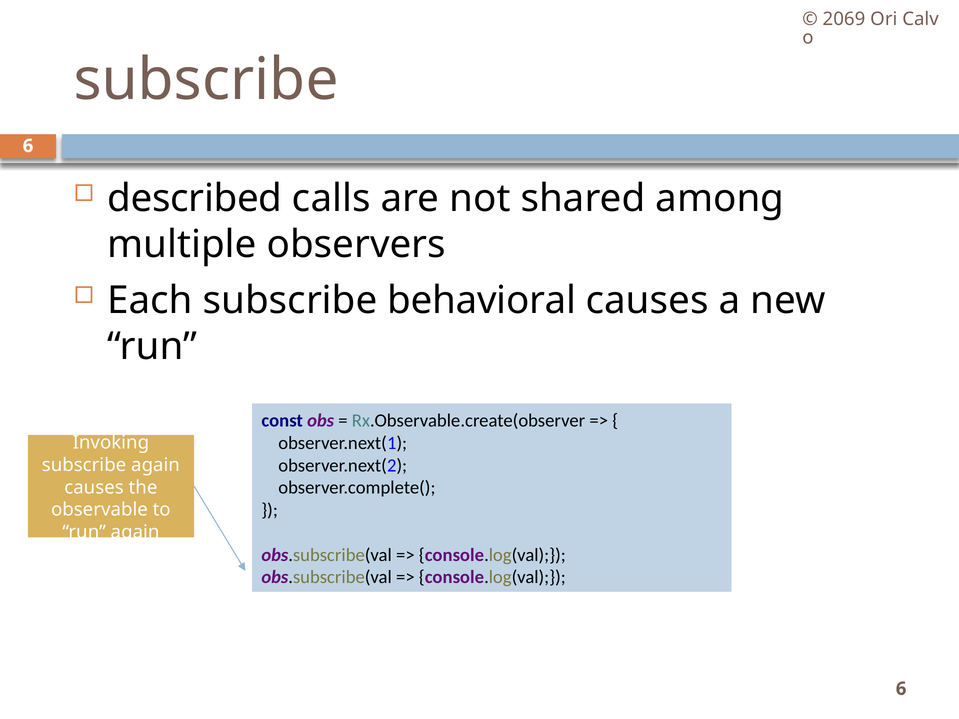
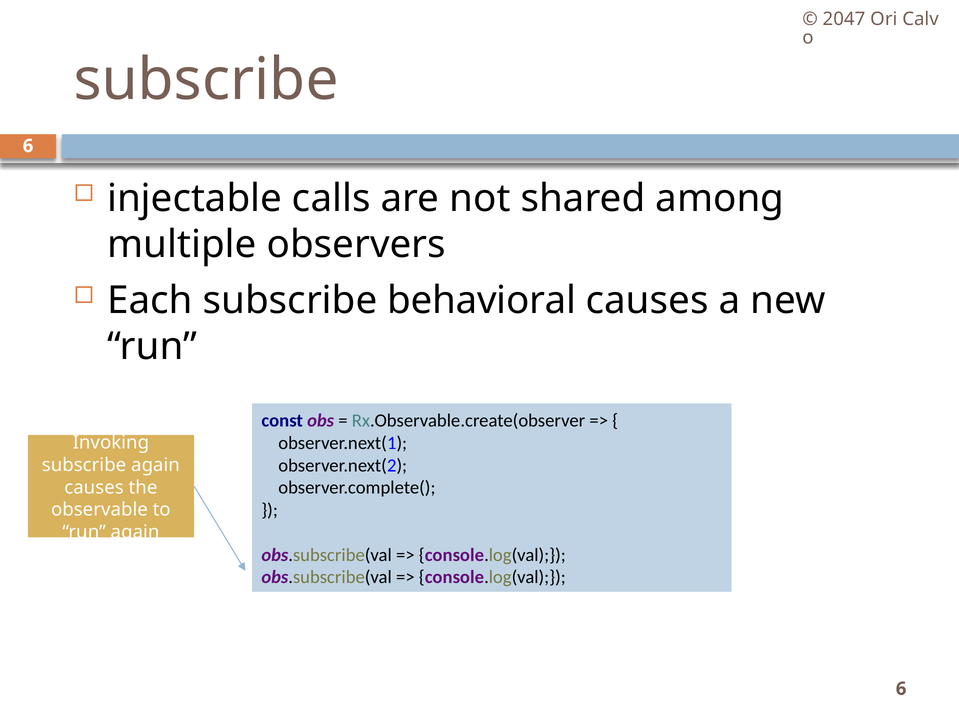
2069: 2069 -> 2047
described: described -> injectable
